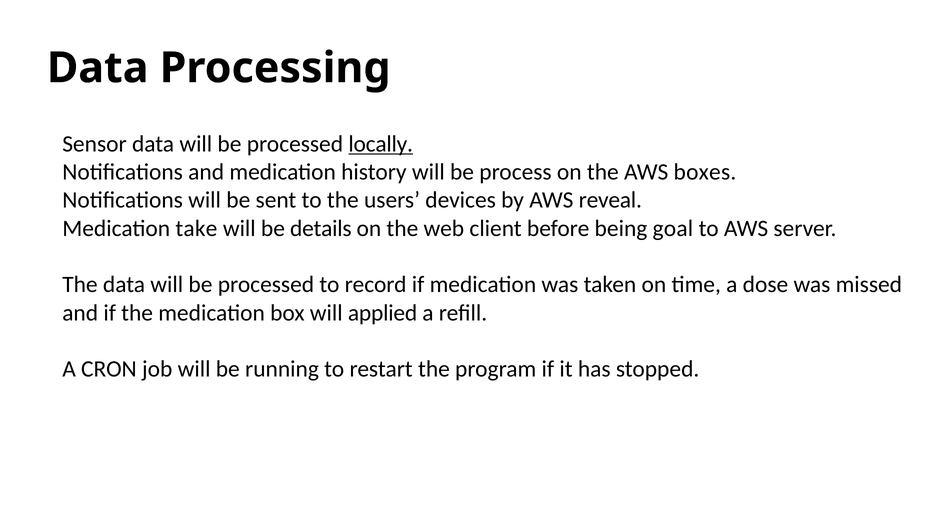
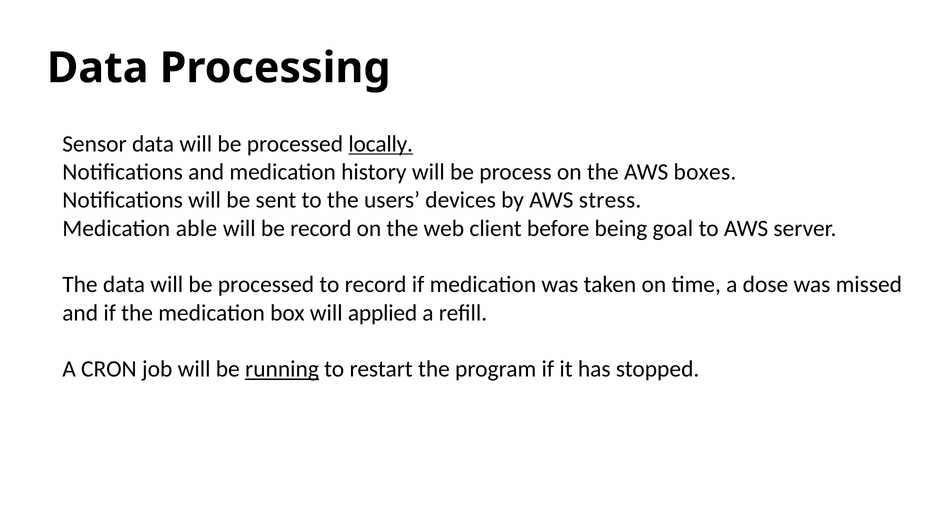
reveal: reveal -> stress
take: take -> able
be details: details -> record
running underline: none -> present
